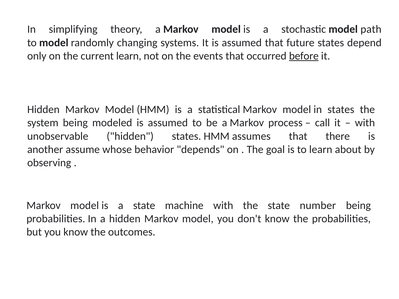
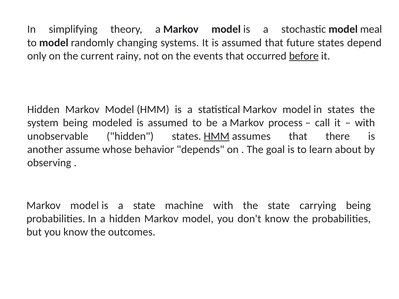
path: path -> meal
current learn: learn -> rainy
HMM at (217, 136) underline: none -> present
number: number -> carrying
